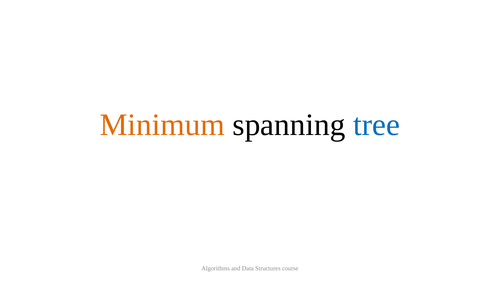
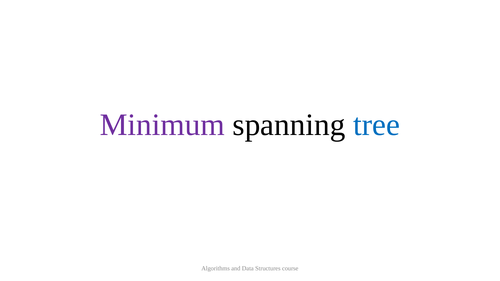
Minimum colour: orange -> purple
